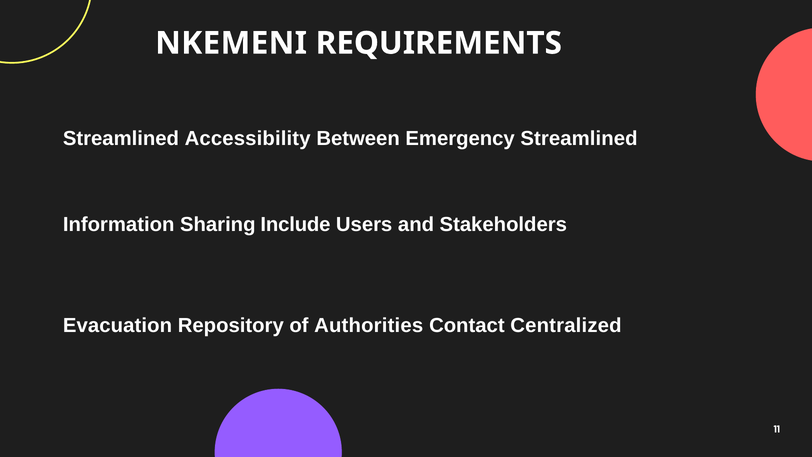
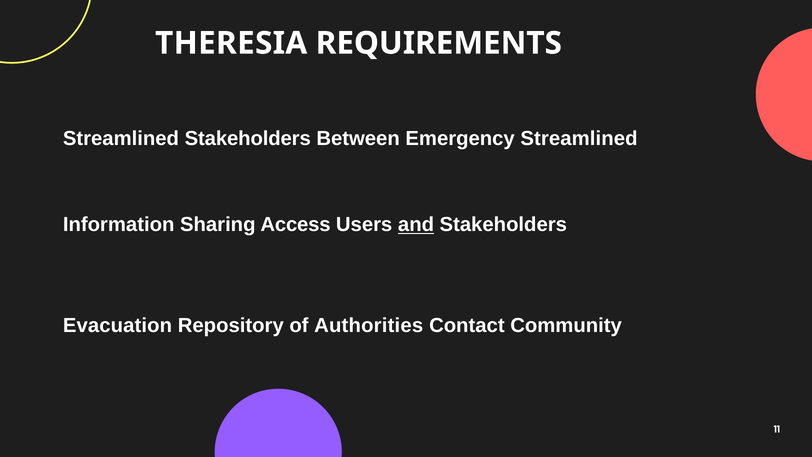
NKEMENI: NKEMENI -> THERESIA
Streamlined Accessibility: Accessibility -> Stakeholders
Include: Include -> Access
and underline: none -> present
Centralized: Centralized -> Community
